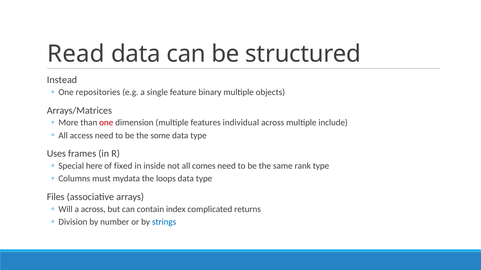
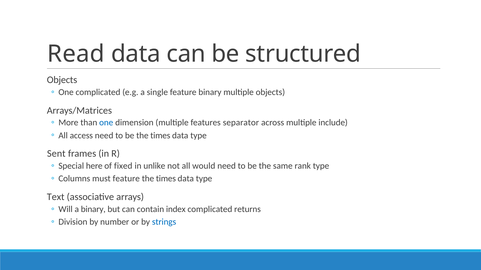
Instead at (62, 80): Instead -> Objects
One repositories: repositories -> complicated
one at (106, 123) colour: red -> blue
individual: individual -> separator
be the some: some -> times
Uses: Uses -> Sent
inside: inside -> unlike
comes: comes -> would
must mydata: mydata -> feature
loops at (166, 179): loops -> times
Files: Files -> Text
a across: across -> binary
